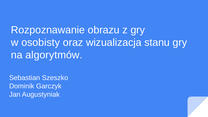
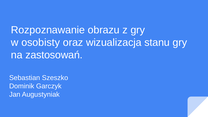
algorytmów: algorytmów -> zastosowań
